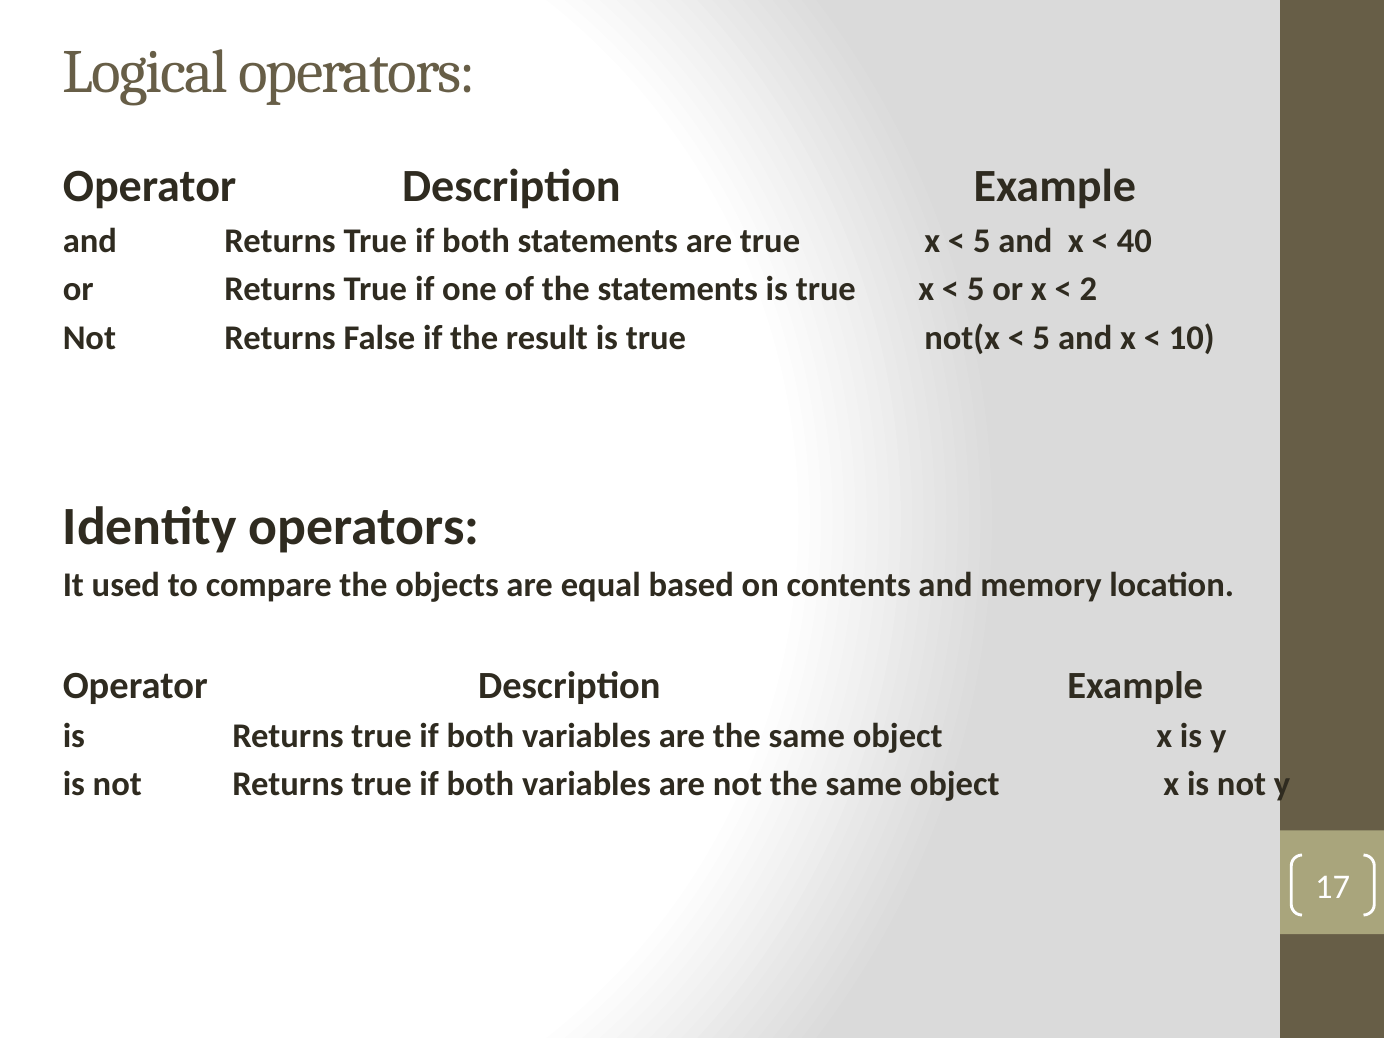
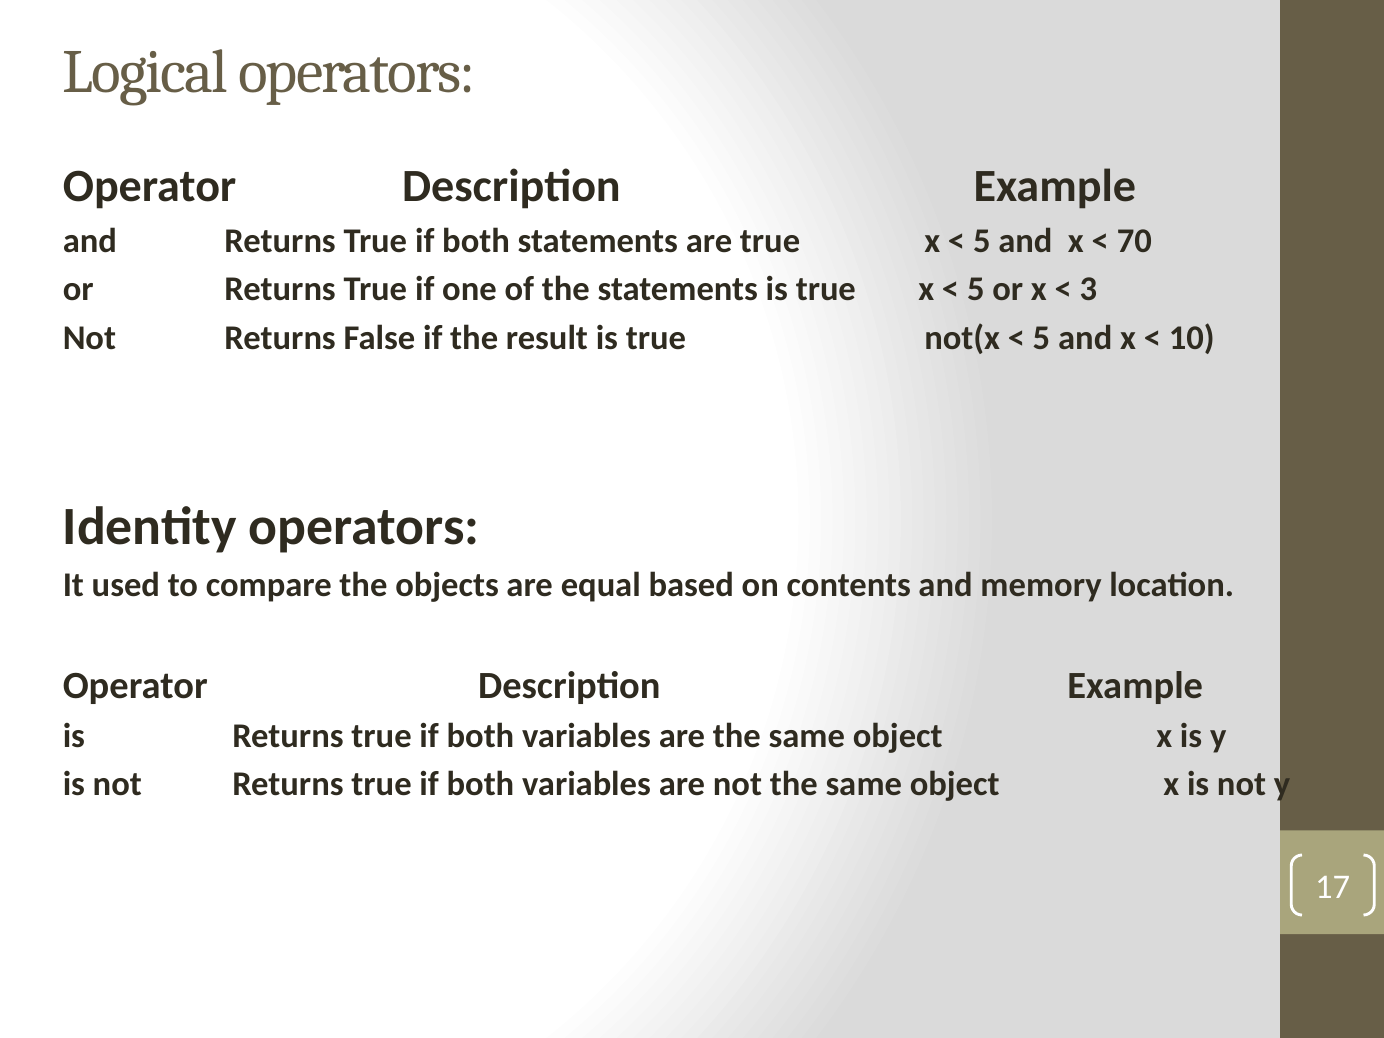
40: 40 -> 70
2: 2 -> 3
